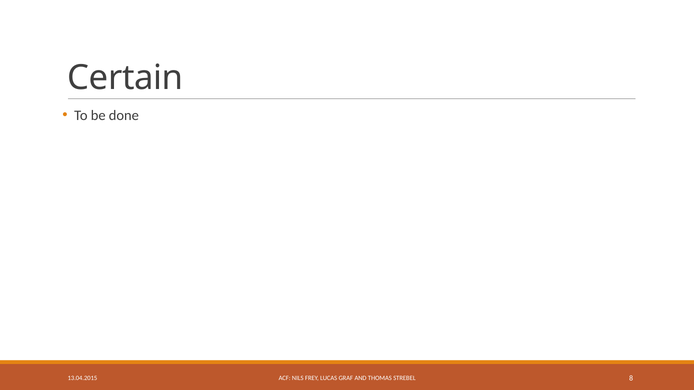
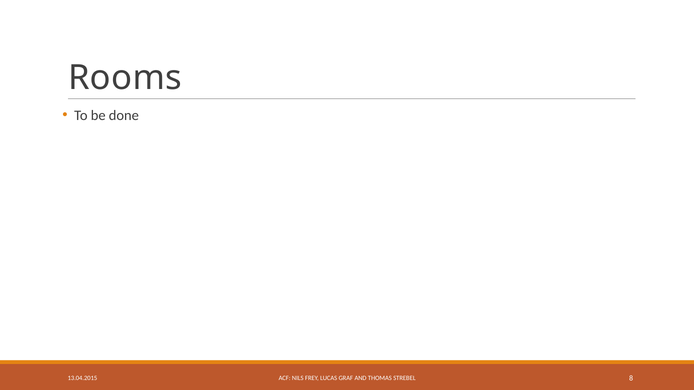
Certain: Certain -> Rooms
